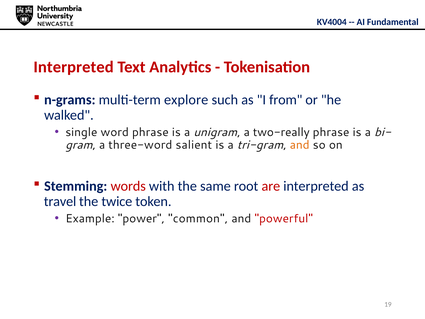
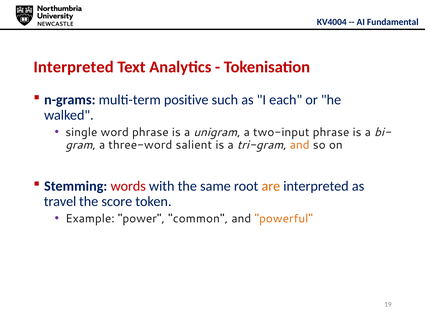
explore: explore -> positive
from: from -> each
two-really: two-really -> two-input
are colour: red -> orange
twice: twice -> score
powerful colour: red -> orange
